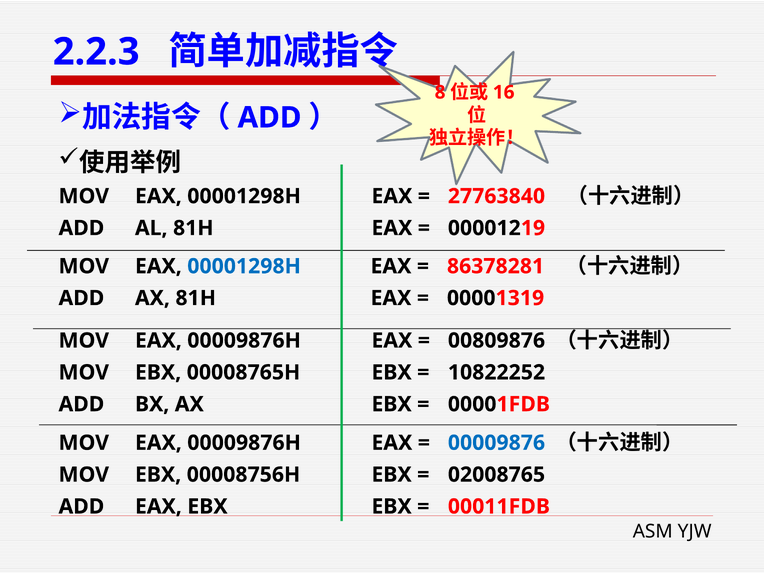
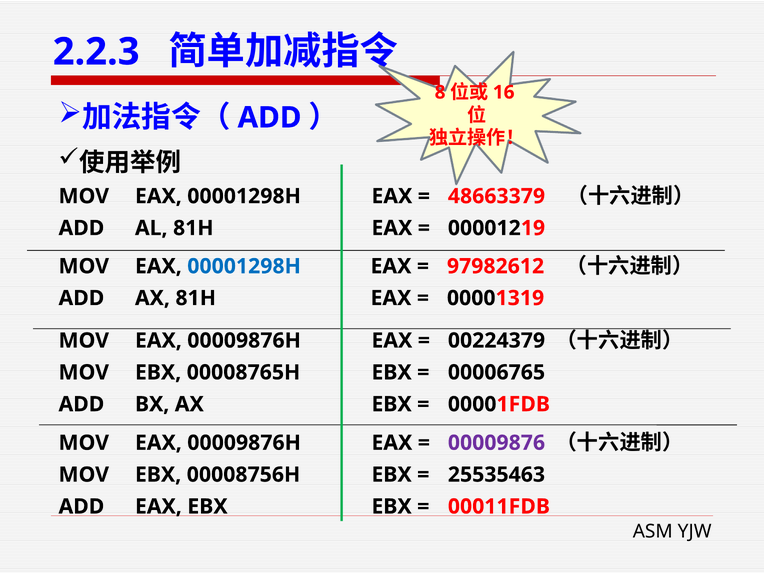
27763840: 27763840 -> 48663379
86378281: 86378281 -> 97982612
00809876: 00809876 -> 00224379
10822252: 10822252 -> 00006765
00009876 colour: blue -> purple
02008765: 02008765 -> 25535463
